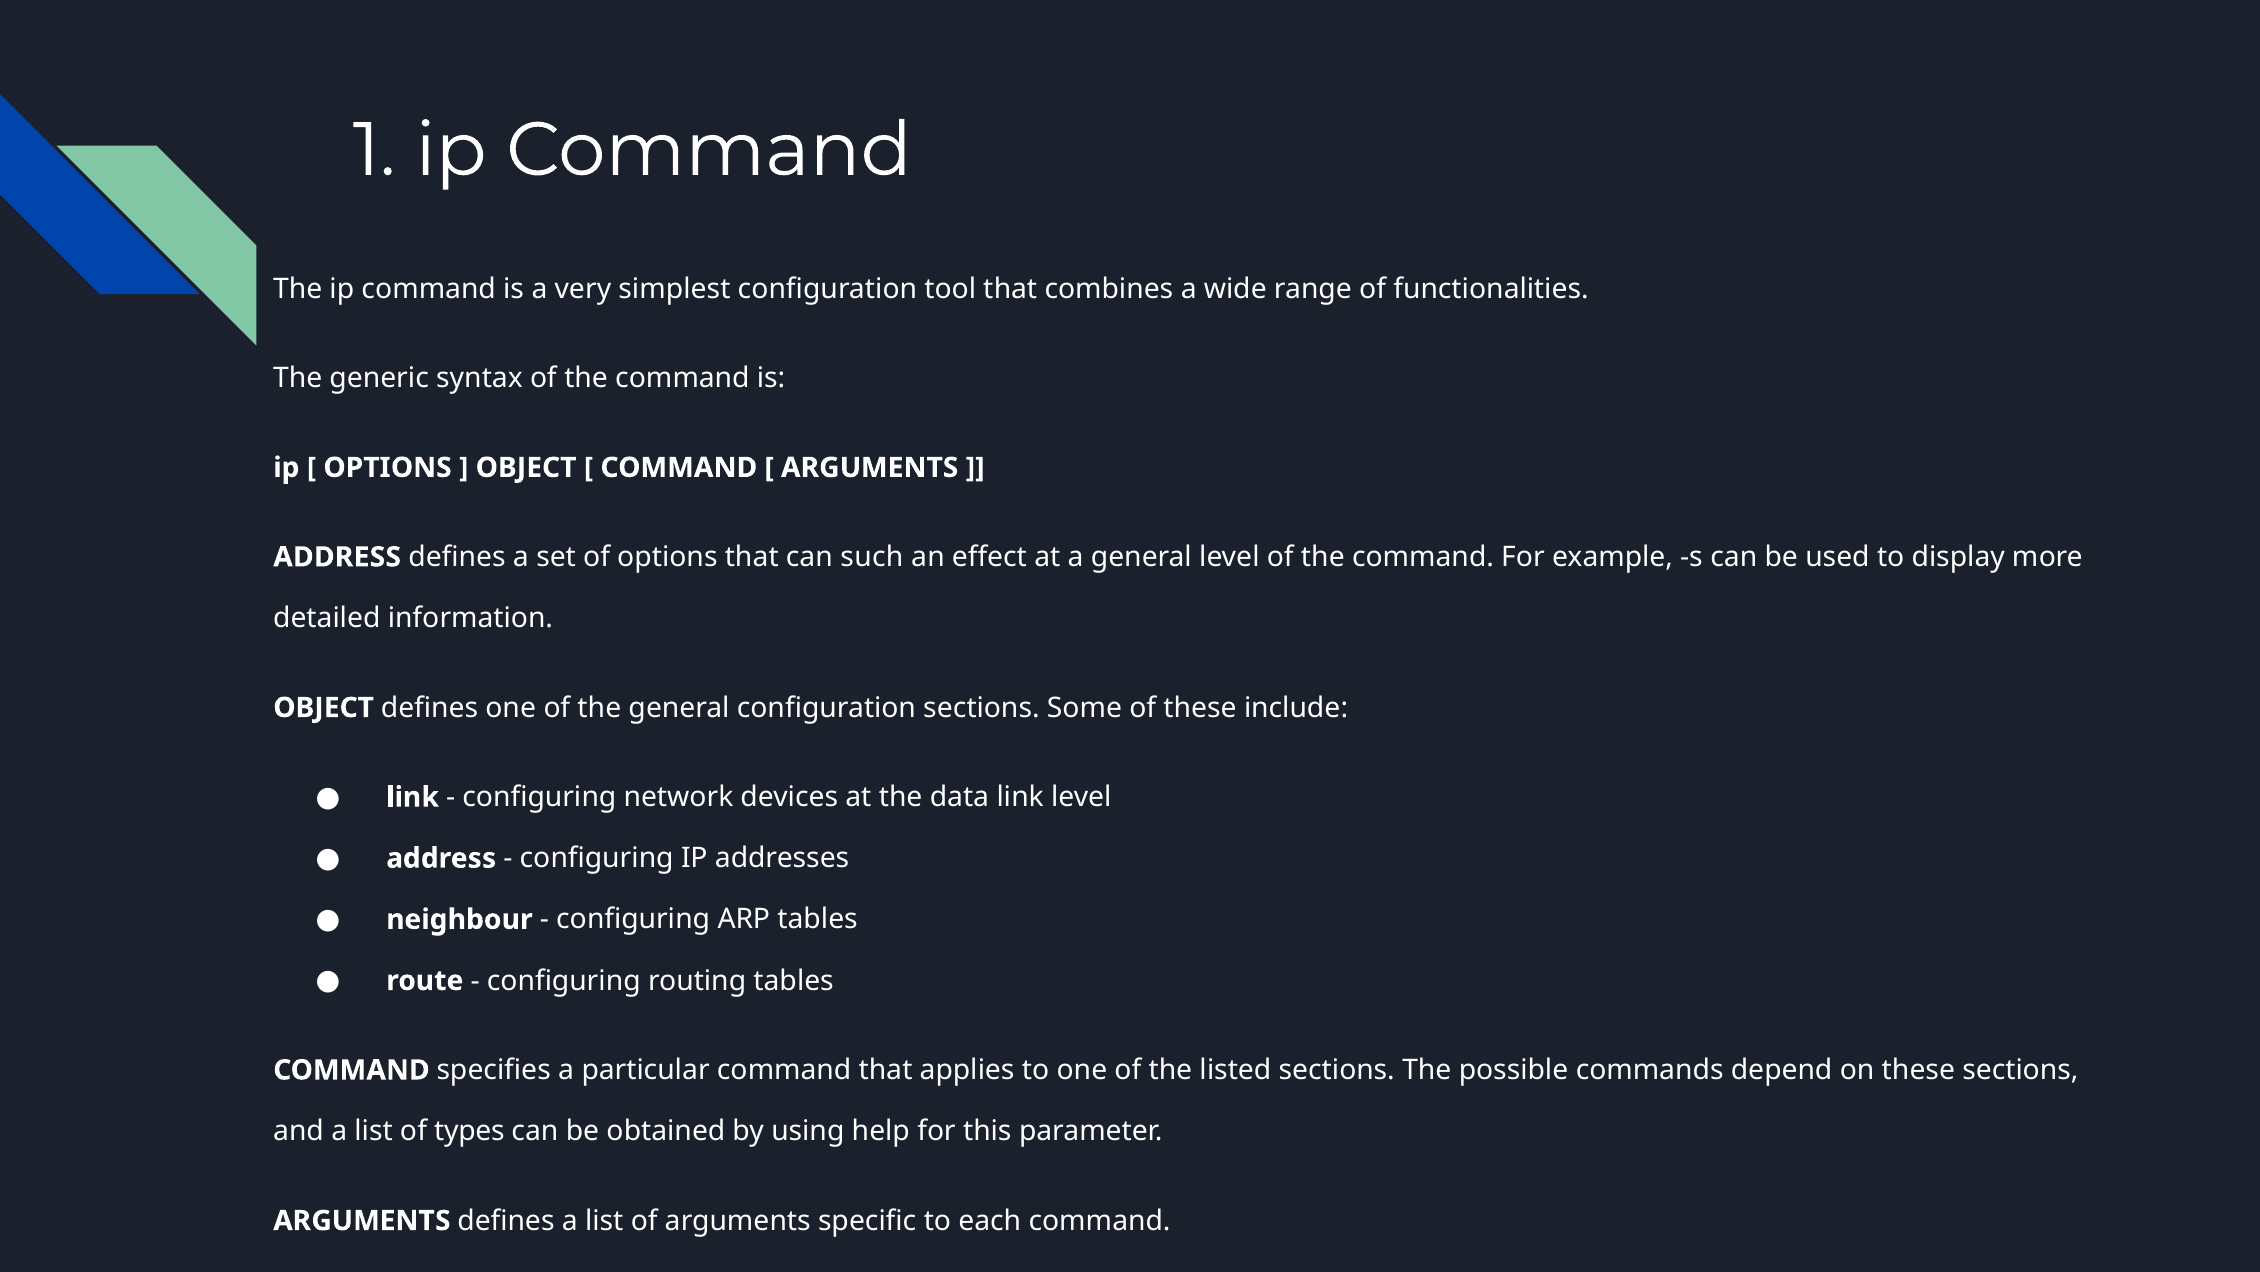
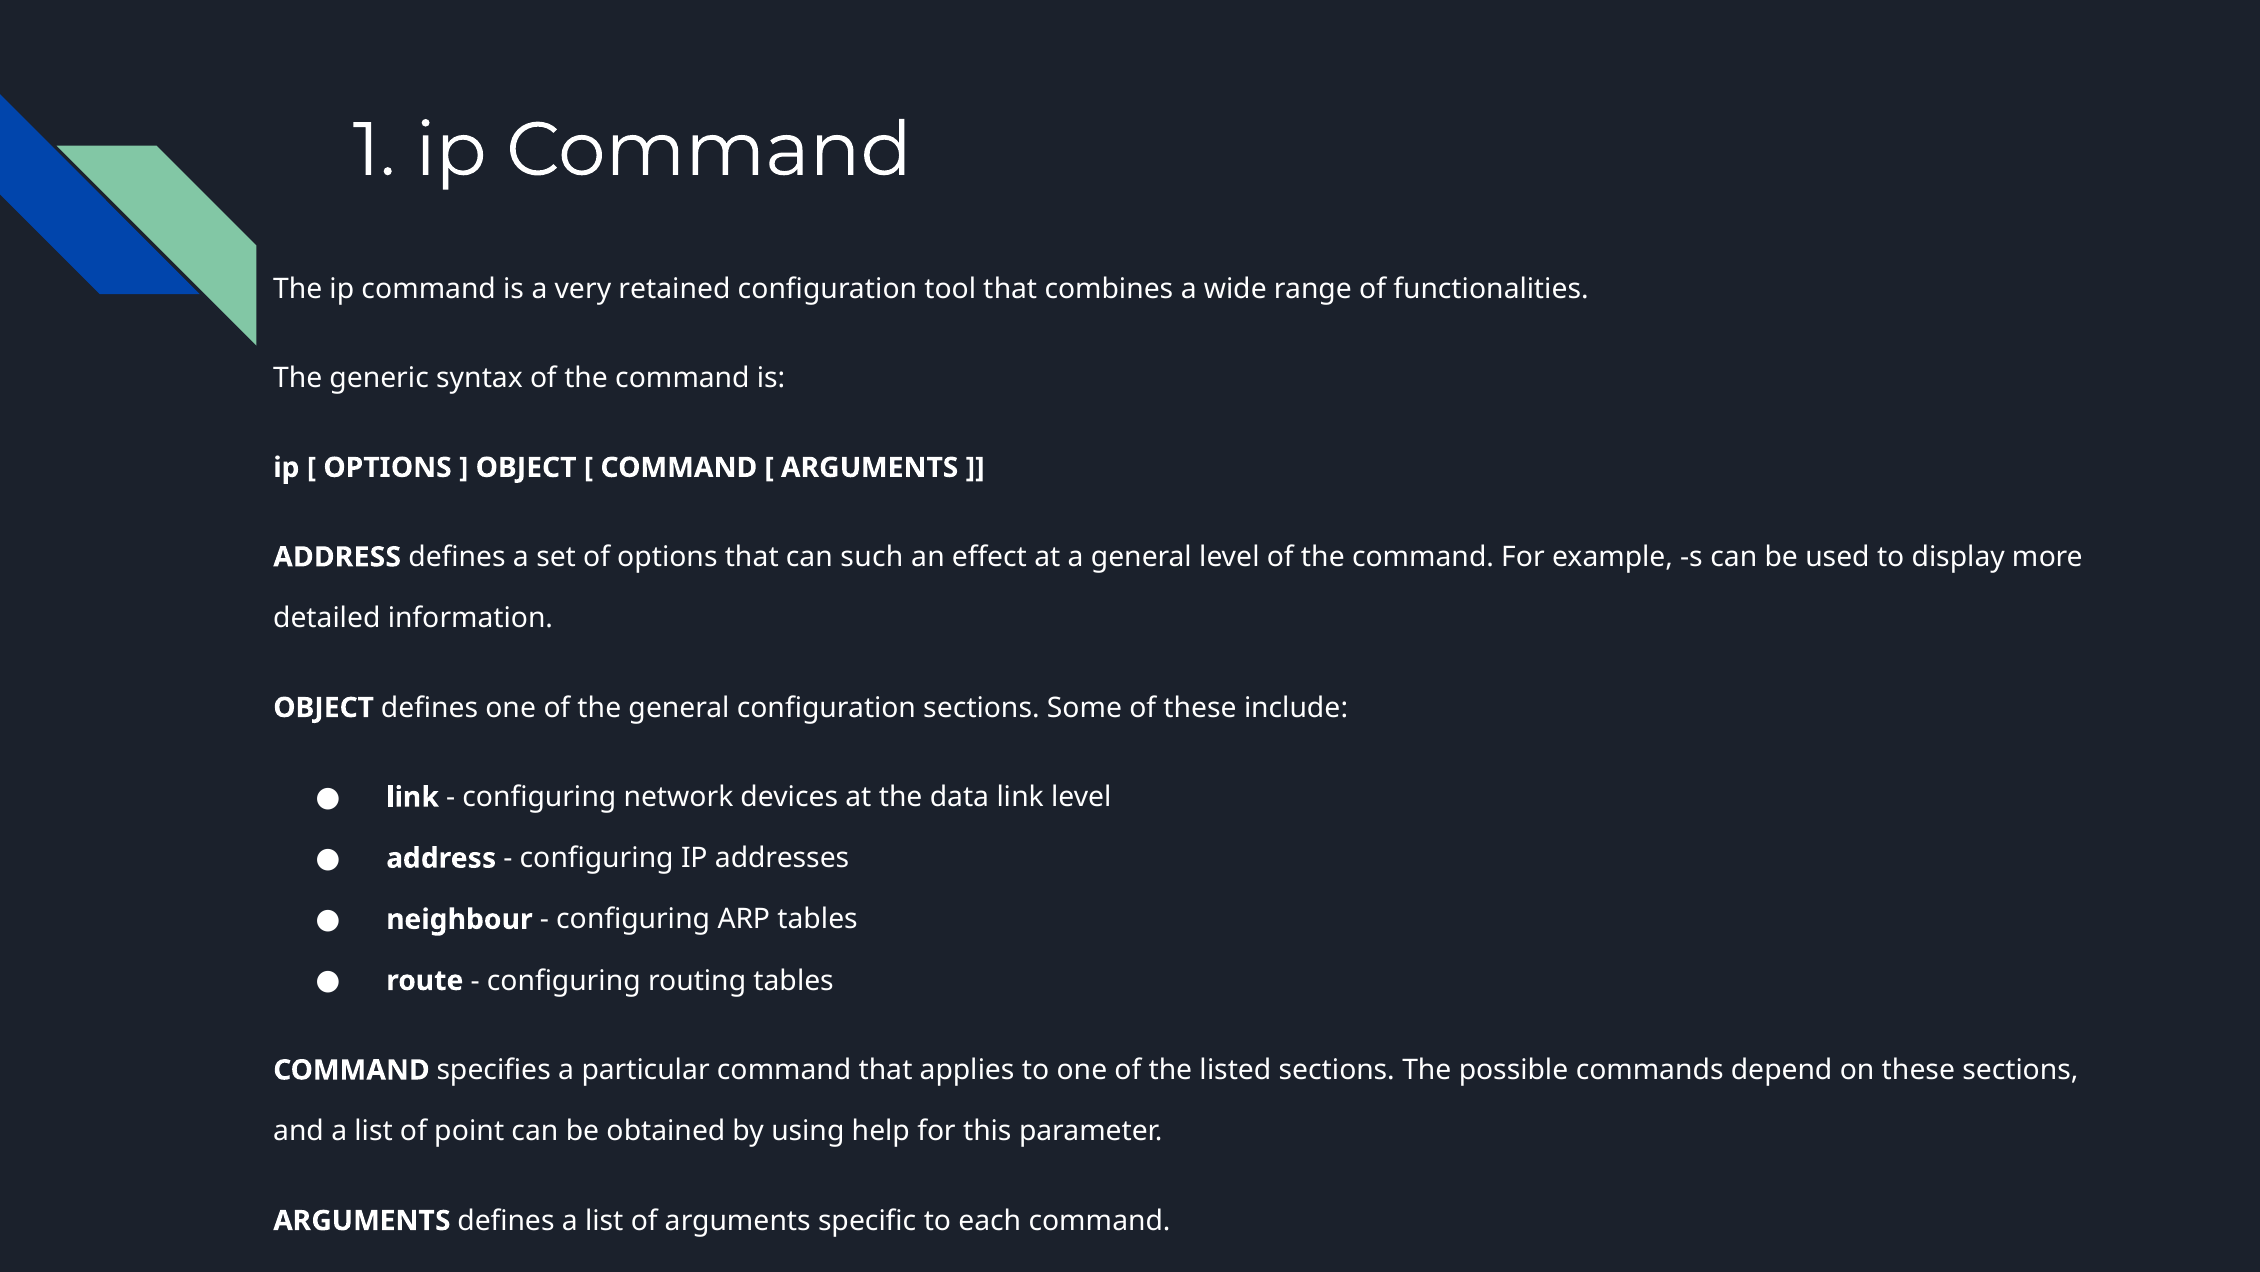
simplest: simplest -> retained
types: types -> point
